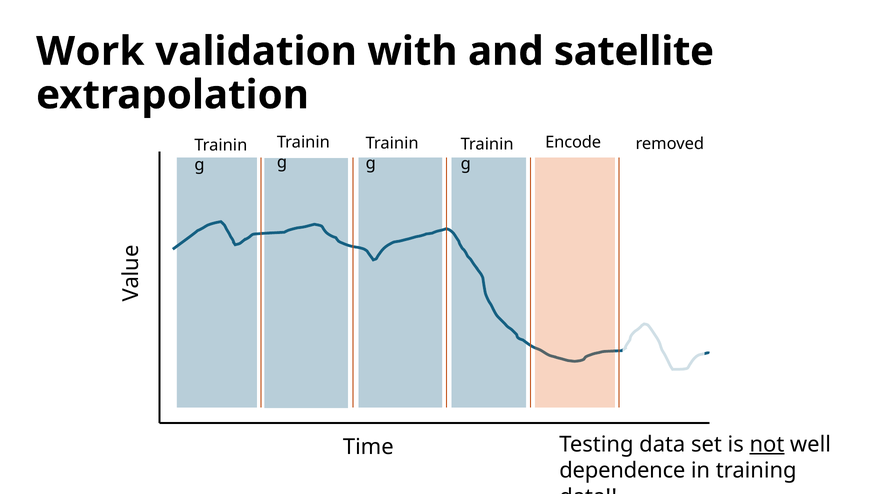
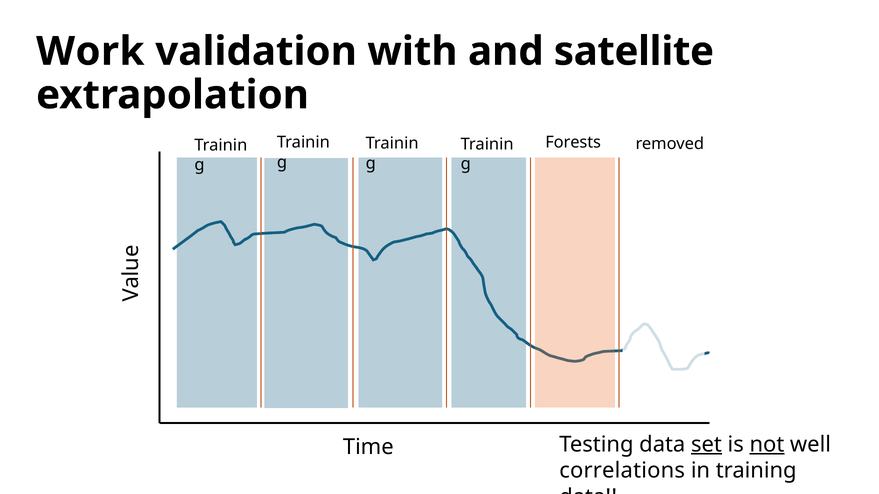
Encode: Encode -> Forests
set underline: none -> present
dependence: dependence -> correlations
